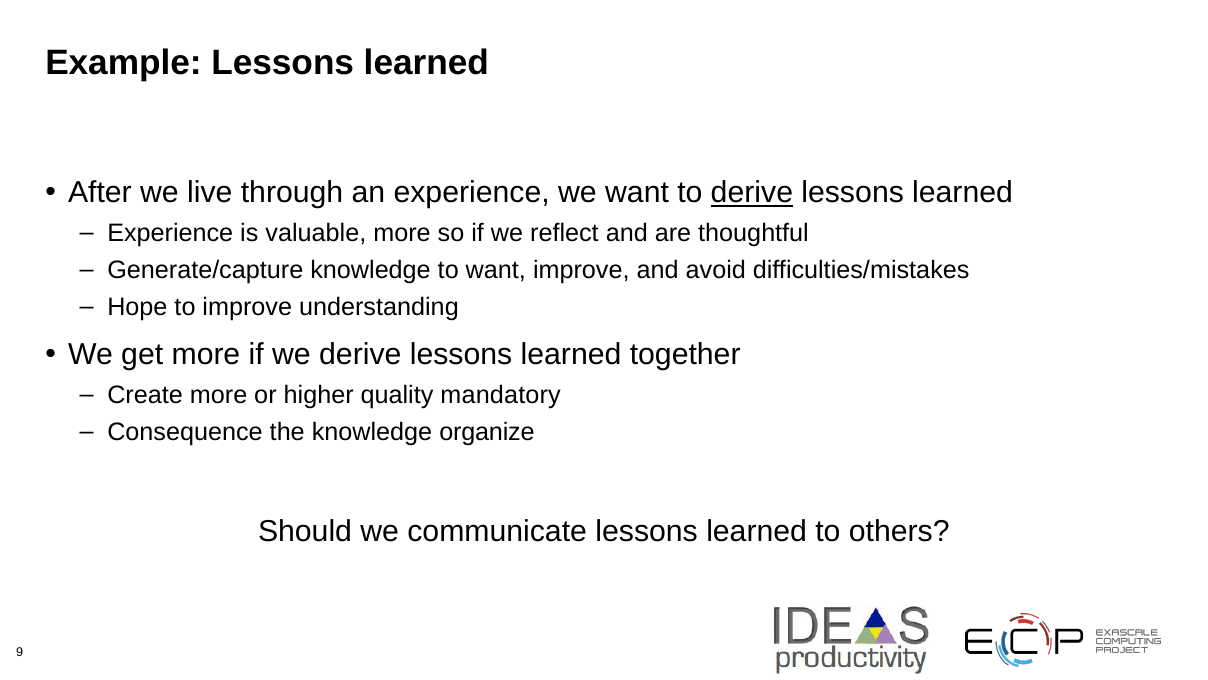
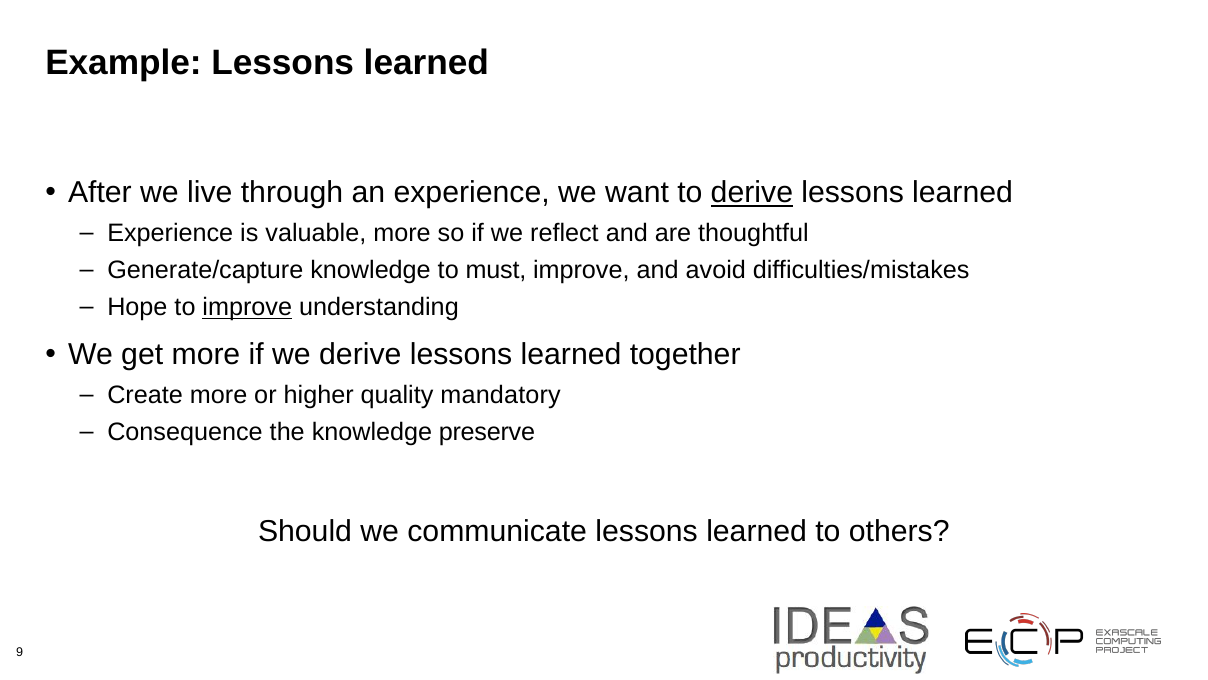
to want: want -> must
improve at (247, 307) underline: none -> present
organize: organize -> preserve
